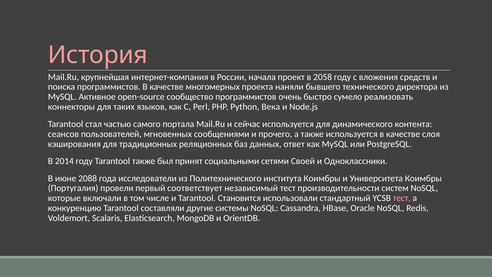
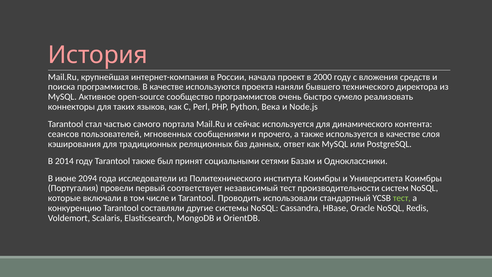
2058: 2058 -> 2000
многомерных: многомерных -> используются
Своей: Своей -> Базам
2088: 2088 -> 2094
Становится: Становится -> Проводить
тест at (402, 198) colour: pink -> light green
